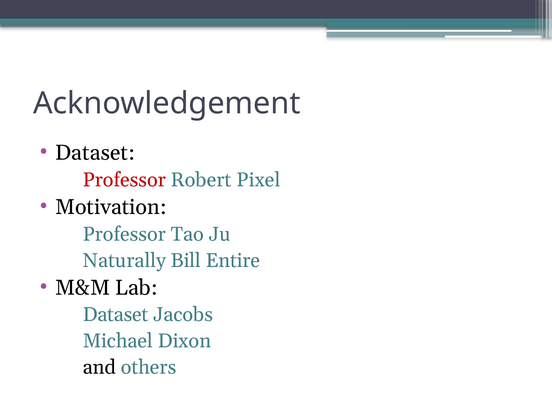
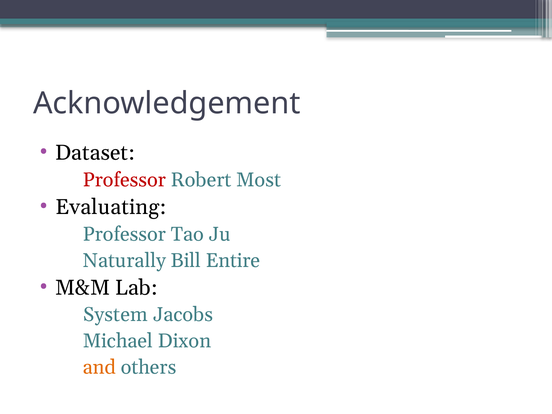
Pixel: Pixel -> Most
Motivation: Motivation -> Evaluating
Dataset at (116, 315): Dataset -> System
and colour: black -> orange
